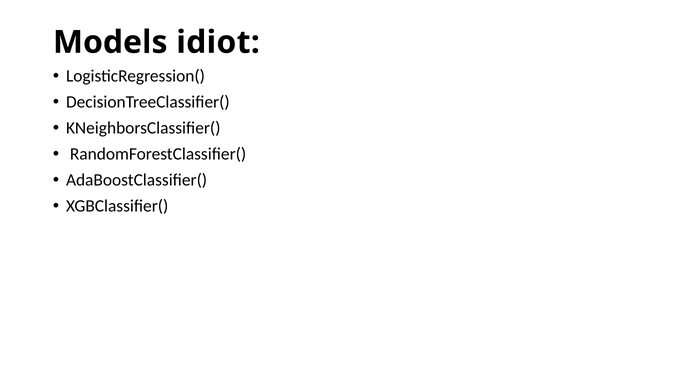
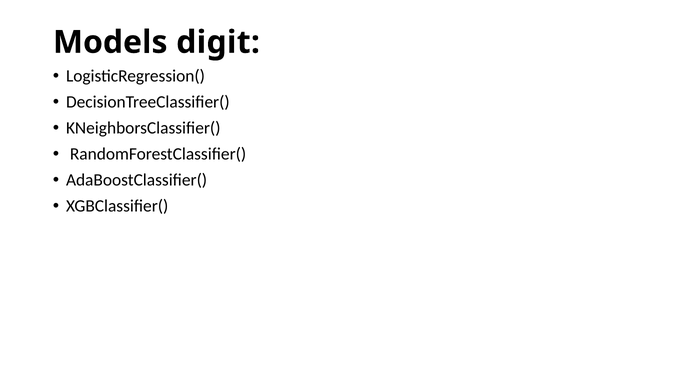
idiot: idiot -> digit
